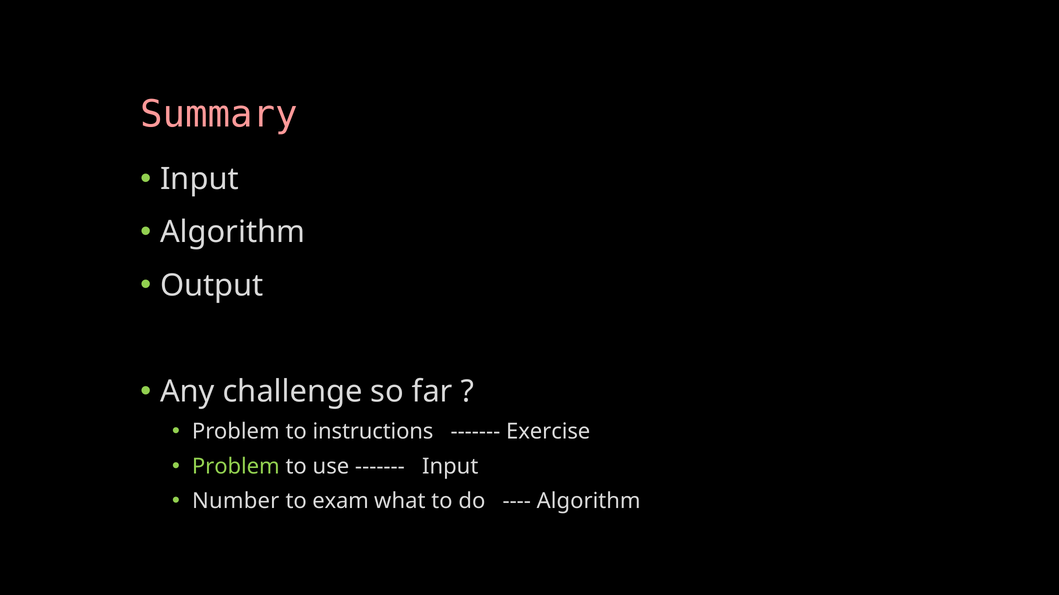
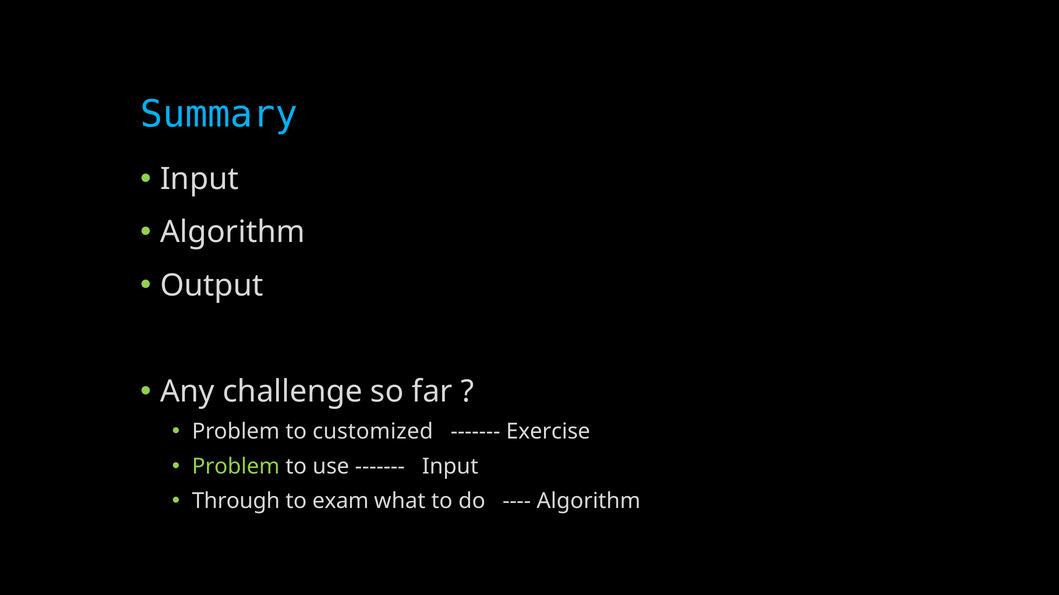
Summary colour: pink -> light blue
instructions: instructions -> customized
Number: Number -> Through
